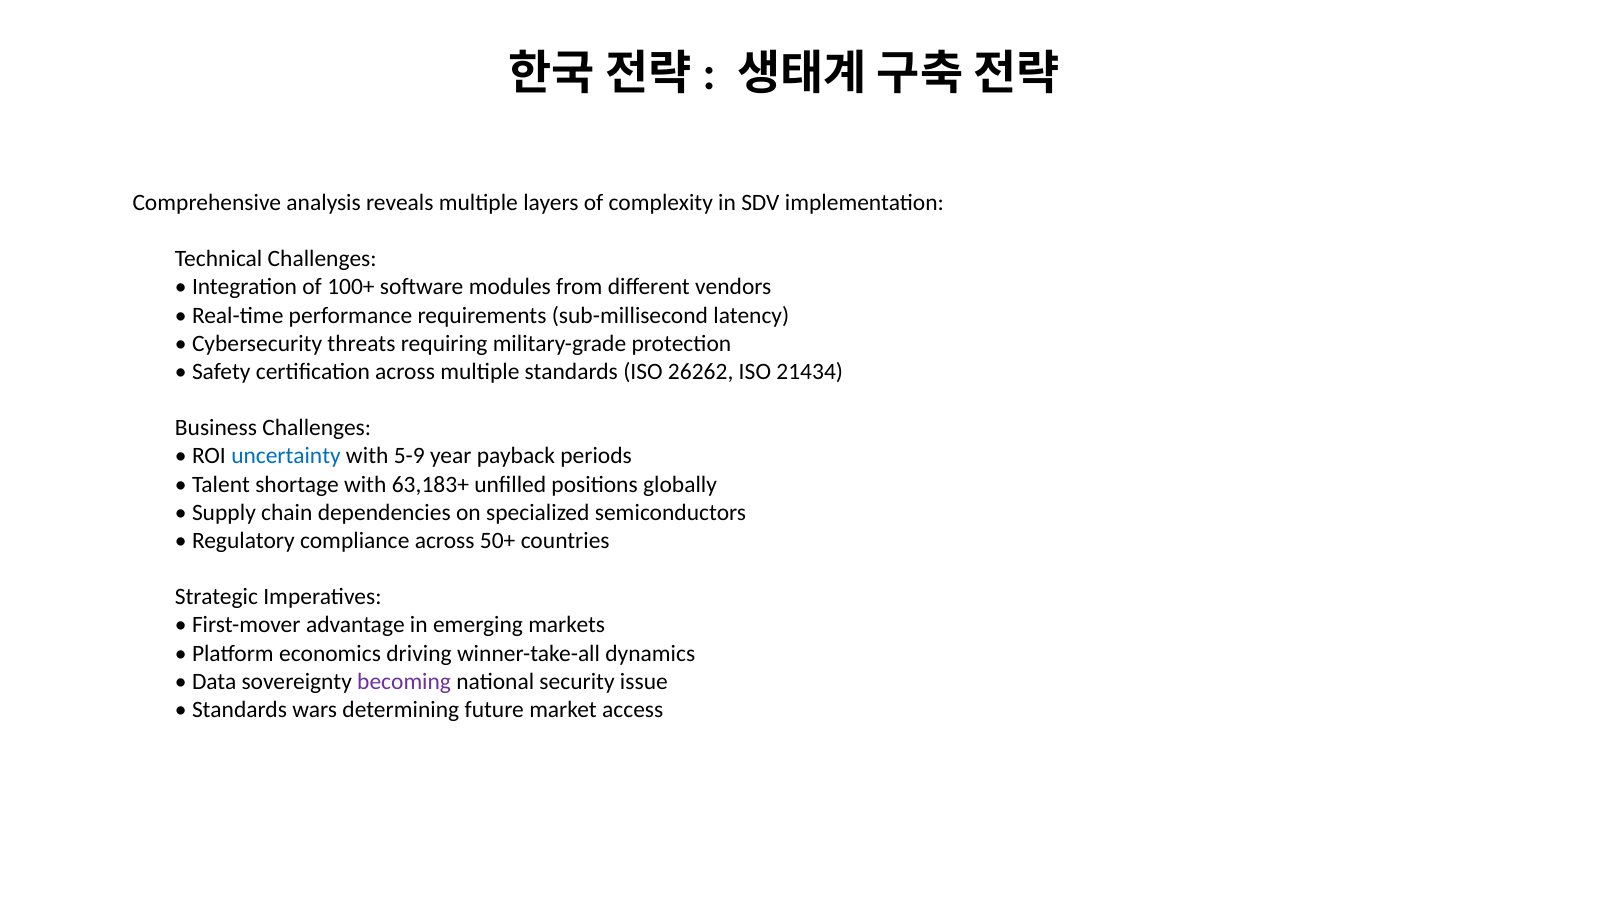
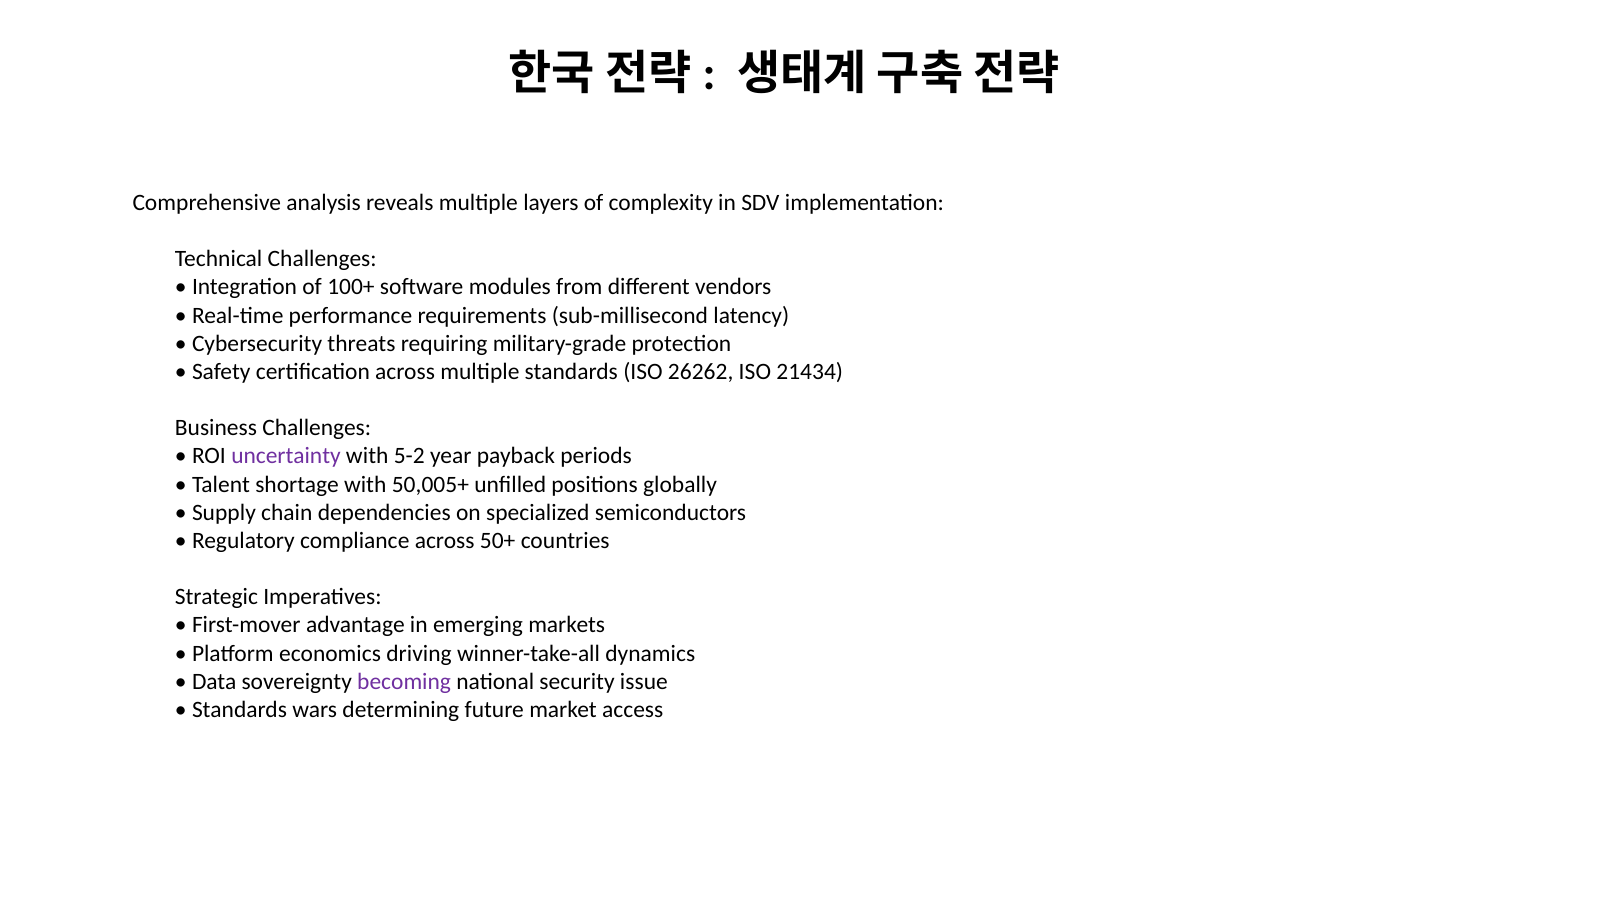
uncertainty colour: blue -> purple
5-9: 5-9 -> 5-2
63,183+: 63,183+ -> 50,005+
